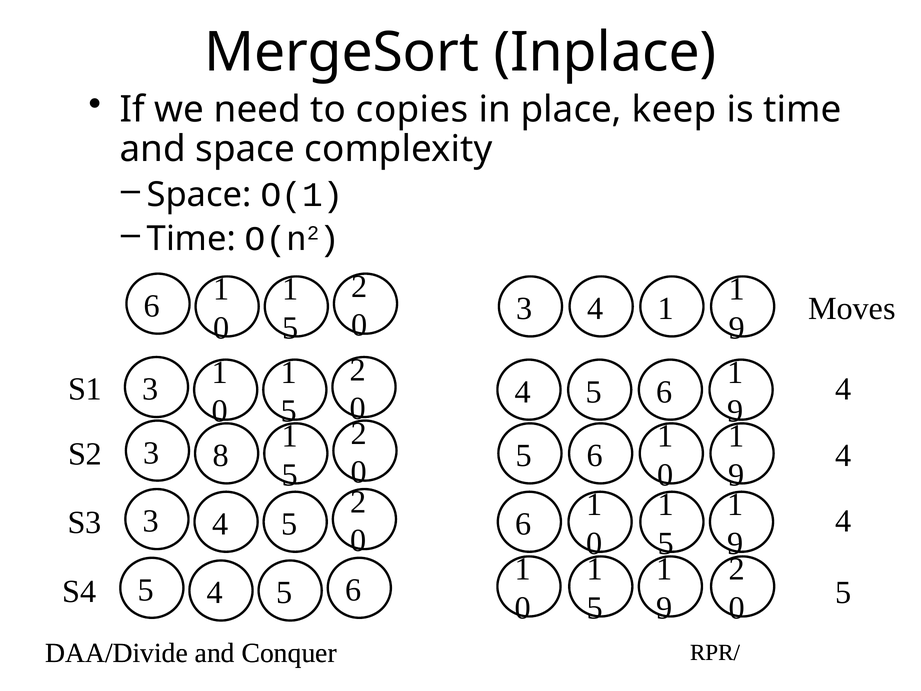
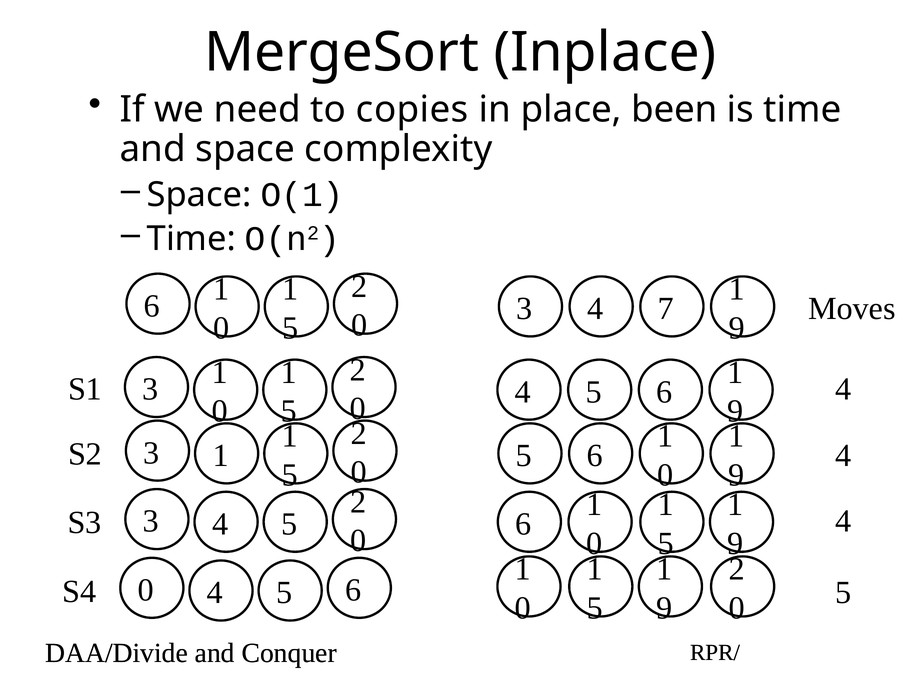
keep: keep -> been
4 1: 1 -> 7
3 8: 8 -> 1
S4 5: 5 -> 0
